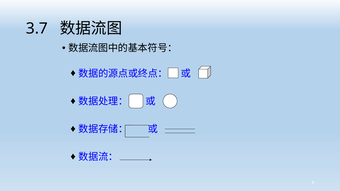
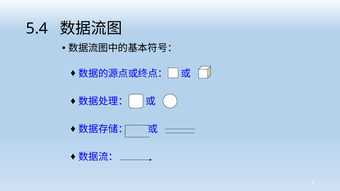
3.7: 3.7 -> 5.4
